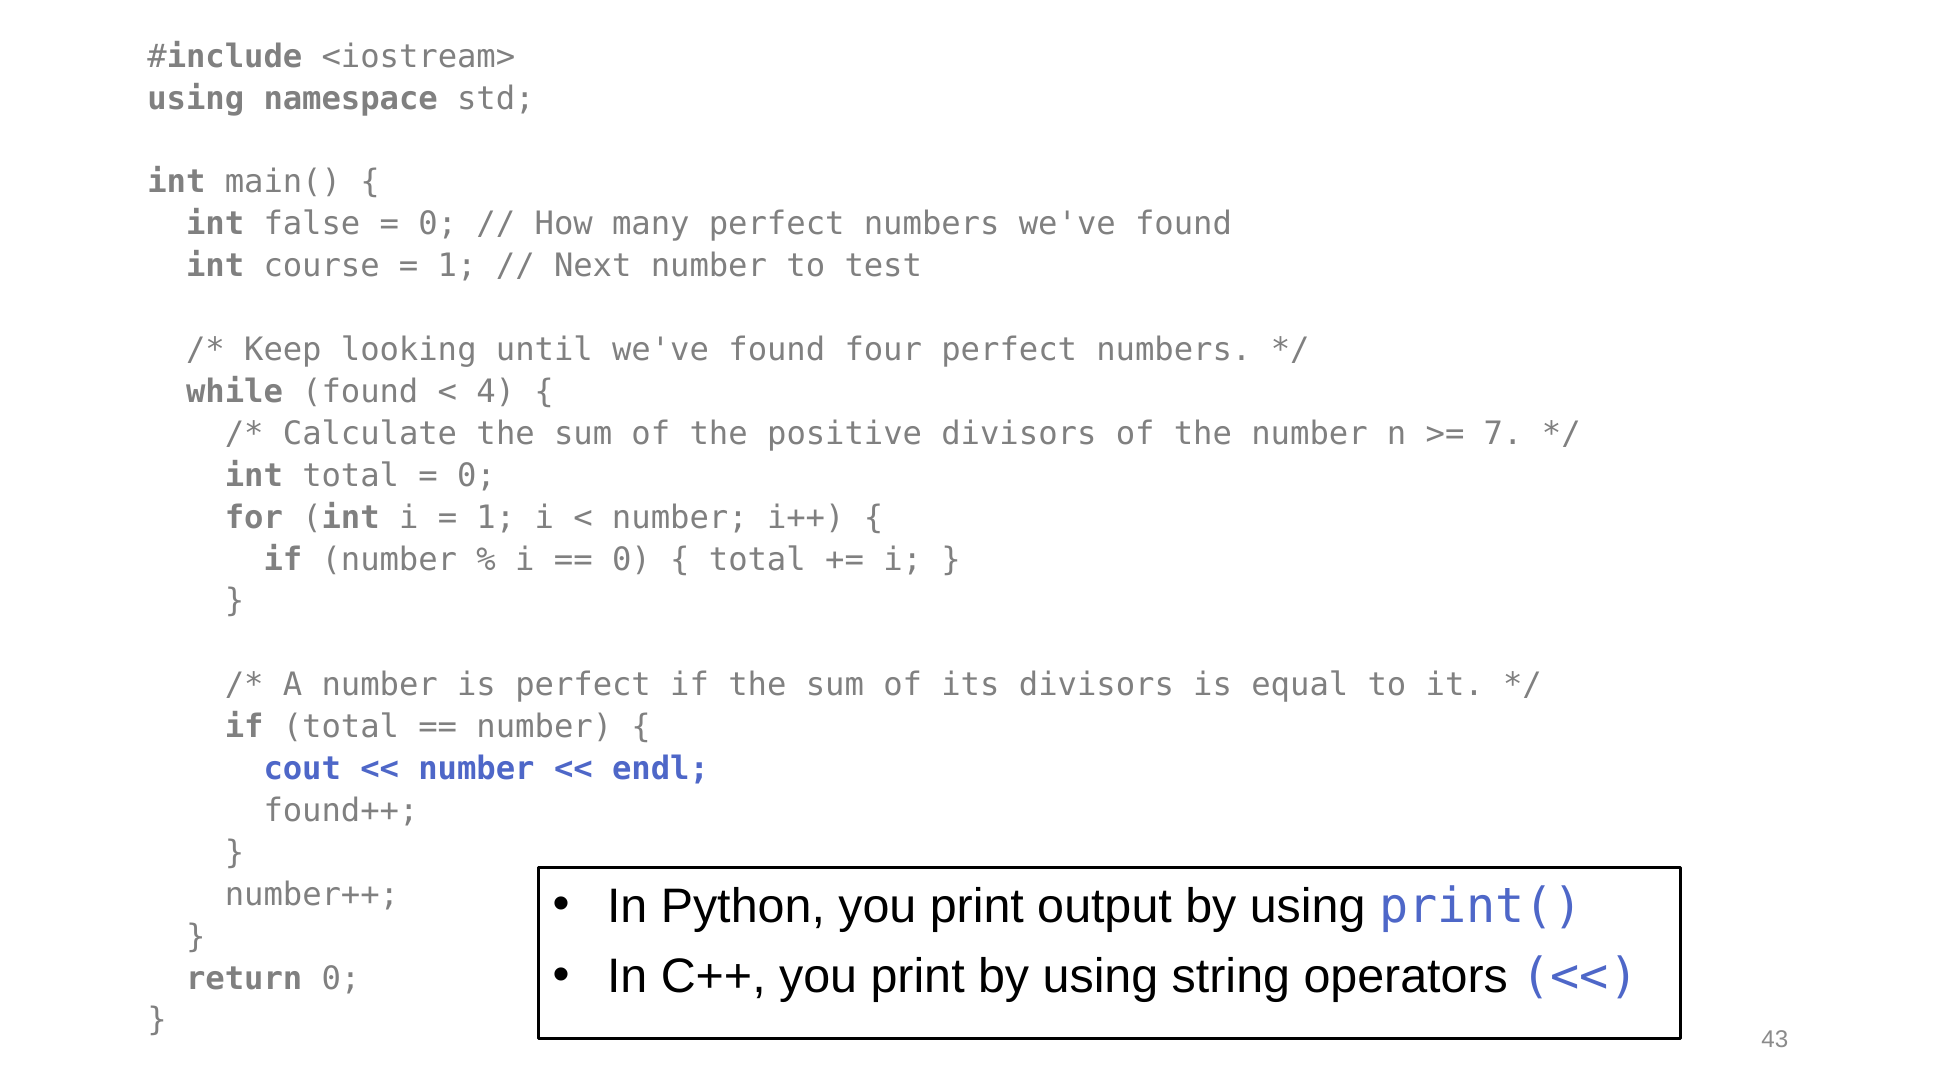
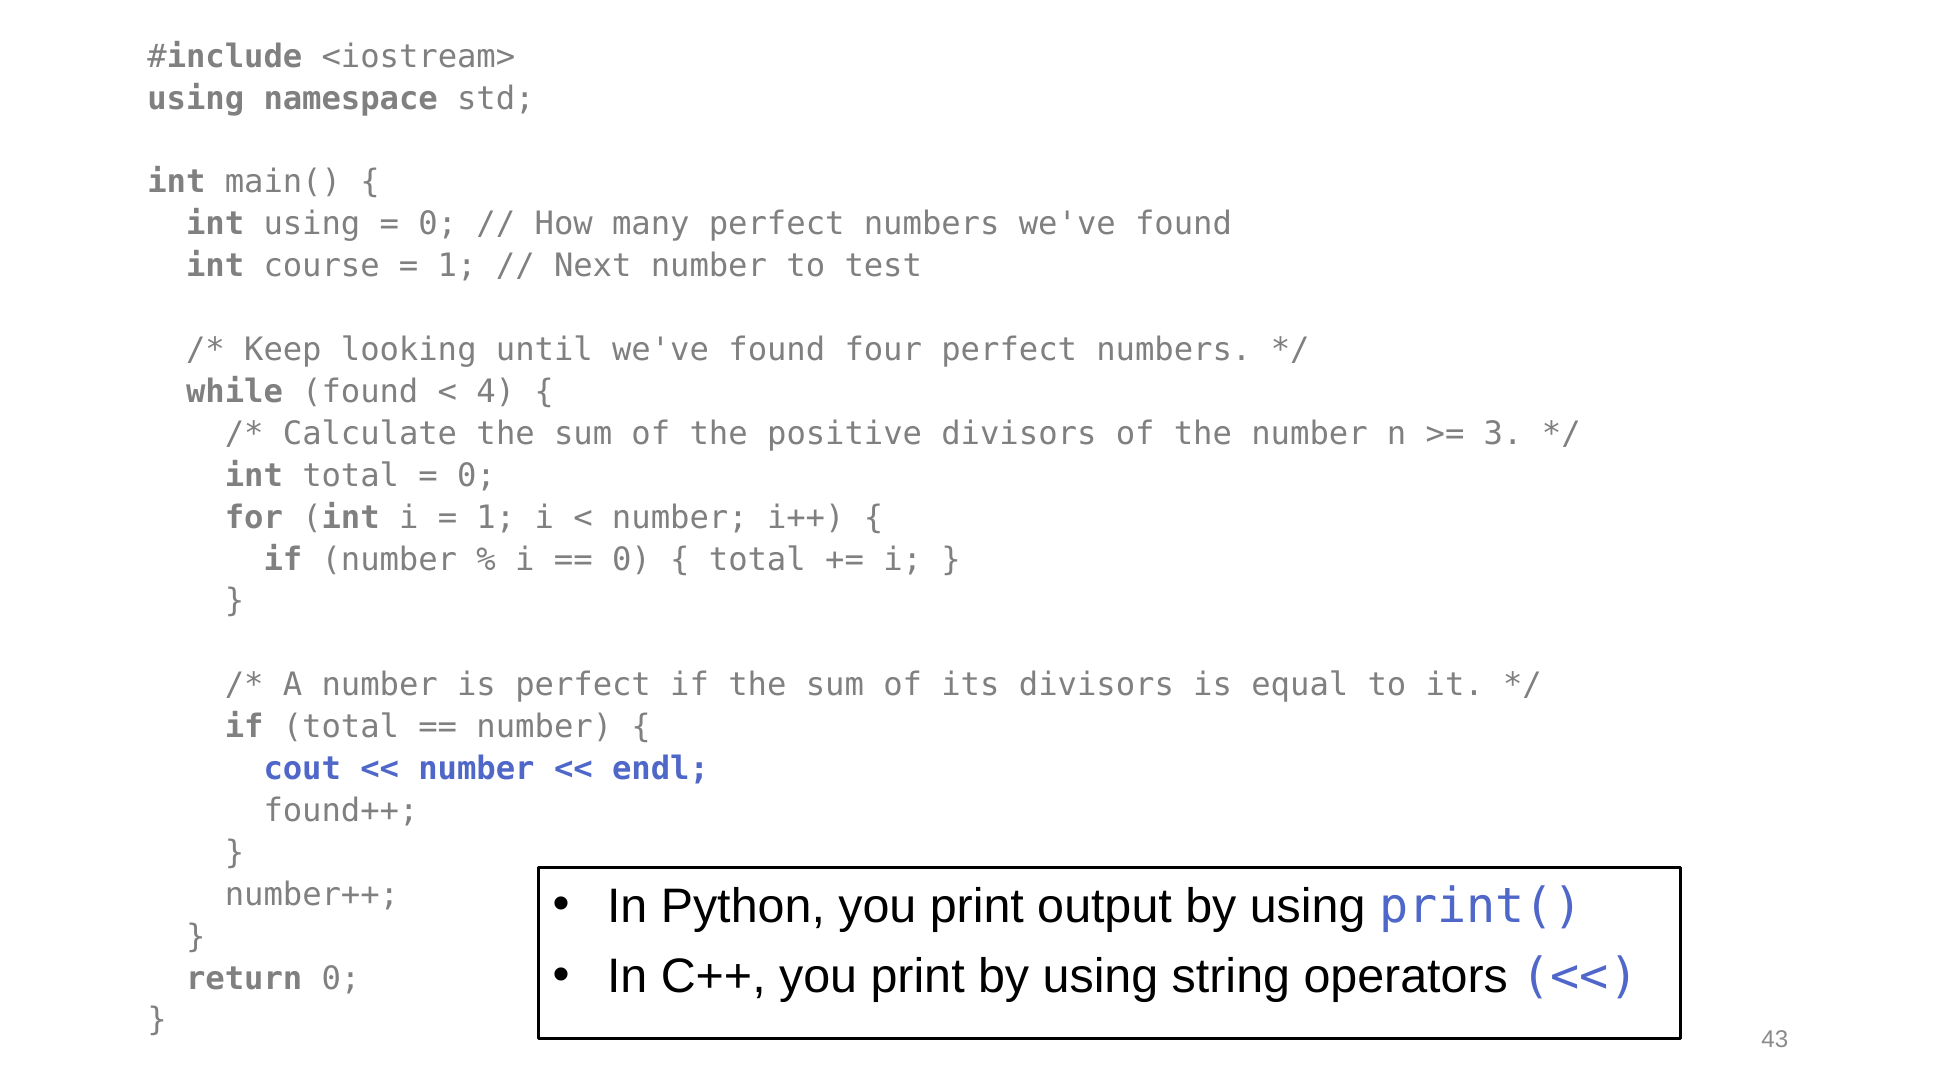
int false: false -> using
7: 7 -> 3
